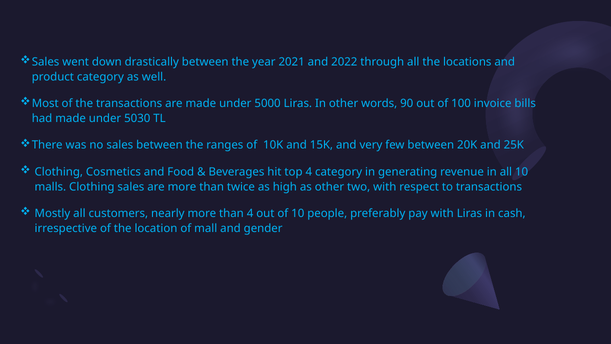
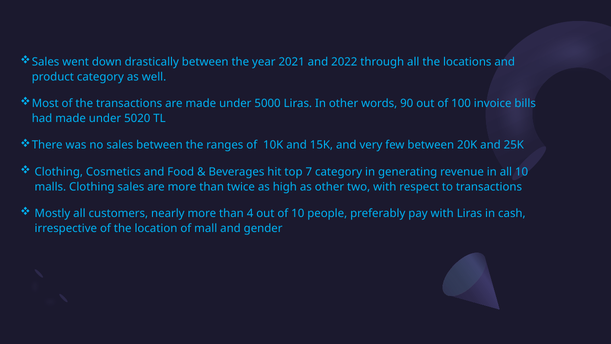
5030: 5030 -> 5020
top 4: 4 -> 7
